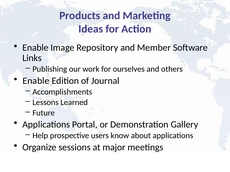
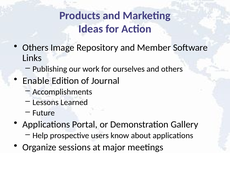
Enable at (35, 48): Enable -> Others
